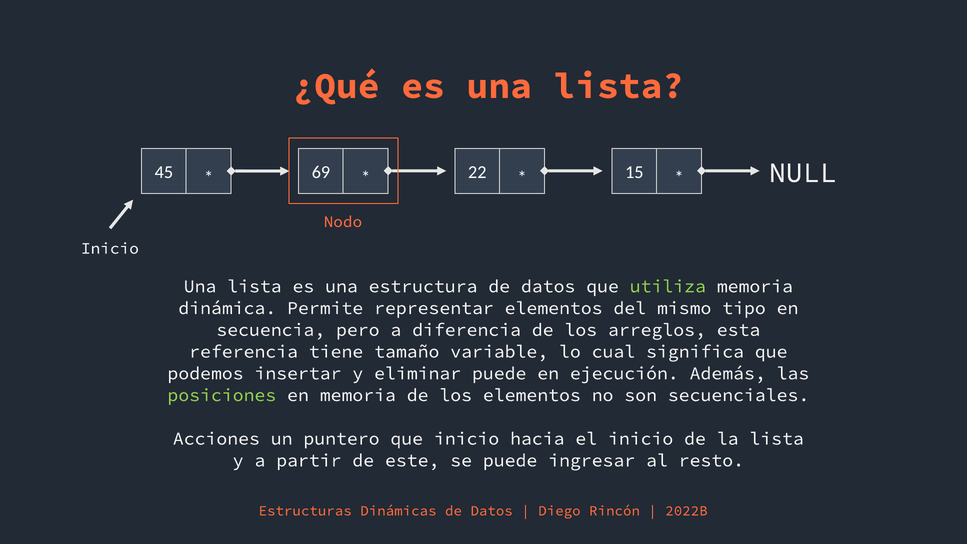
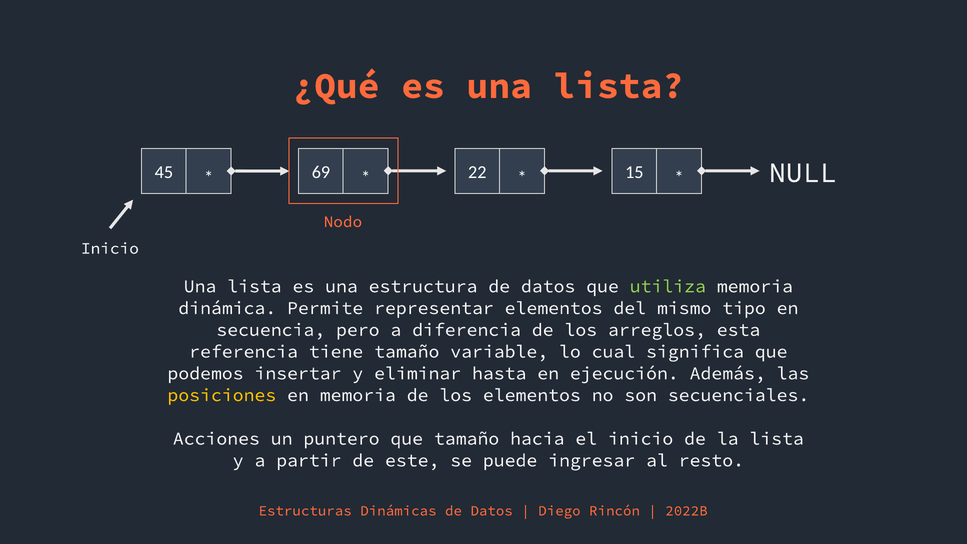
eliminar puede: puede -> hasta
posiciones colour: light green -> yellow
que inicio: inicio -> tamaño
